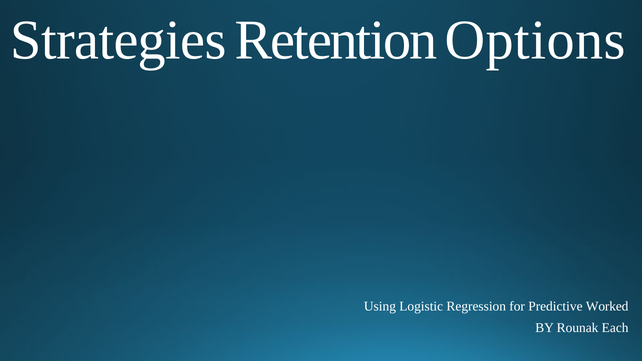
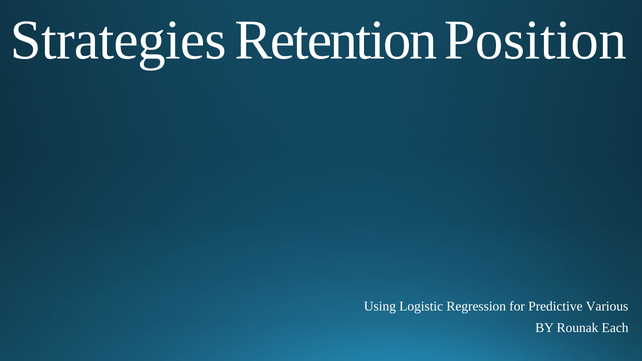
Options: Options -> Position
Worked: Worked -> Various
